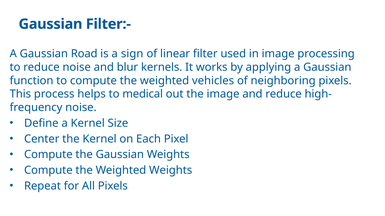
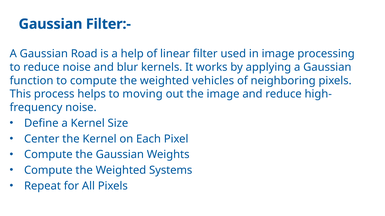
sign: sign -> help
medical: medical -> moving
Weighted Weights: Weights -> Systems
